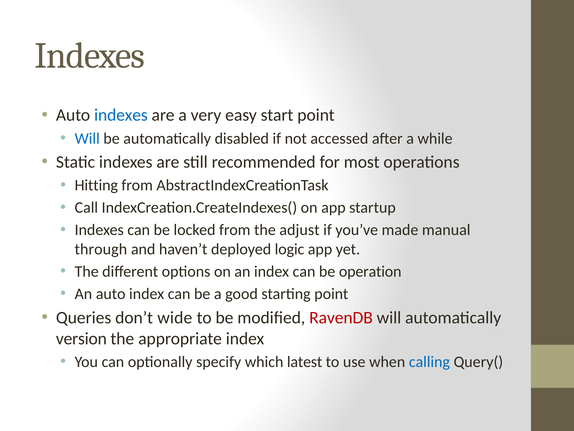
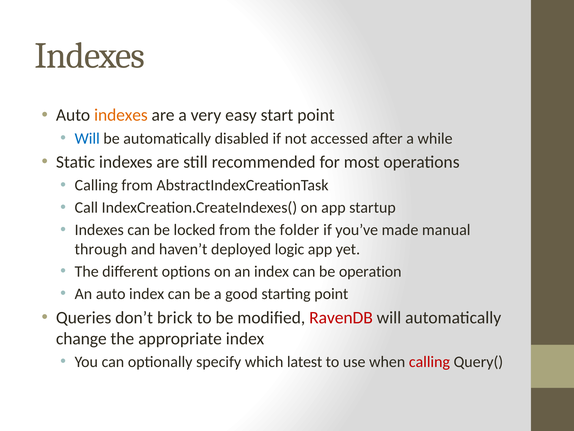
indexes at (121, 115) colour: blue -> orange
Hitting at (96, 185): Hitting -> Calling
adjust: adjust -> folder
wide: wide -> brick
version: version -> change
calling at (429, 361) colour: blue -> red
